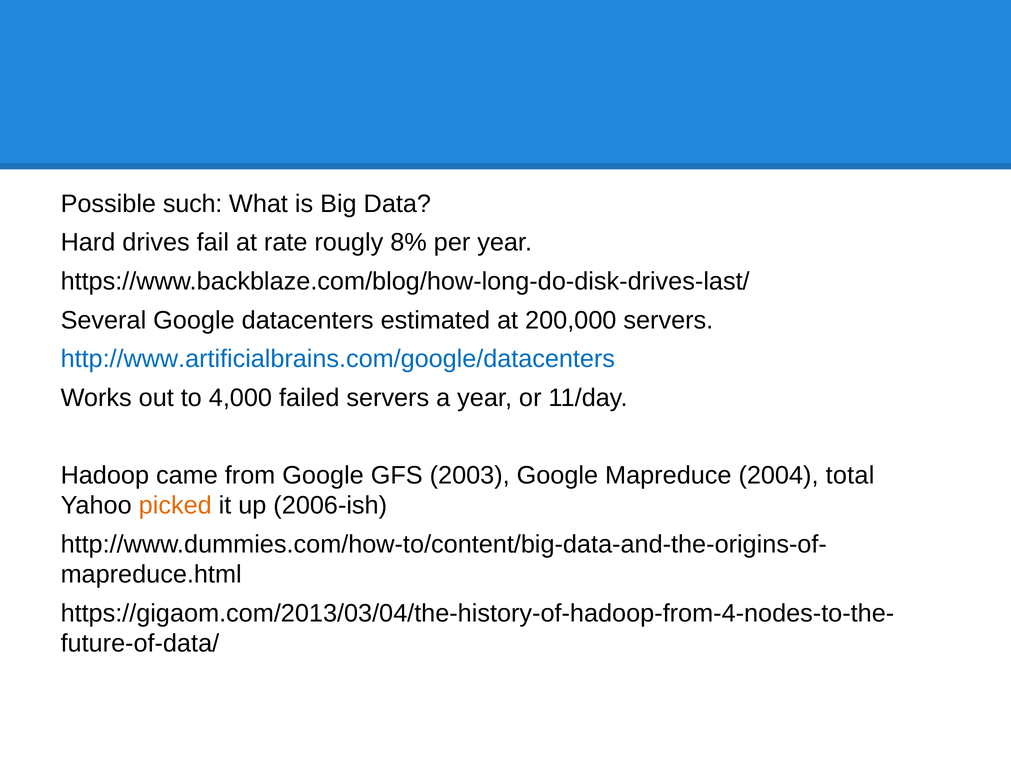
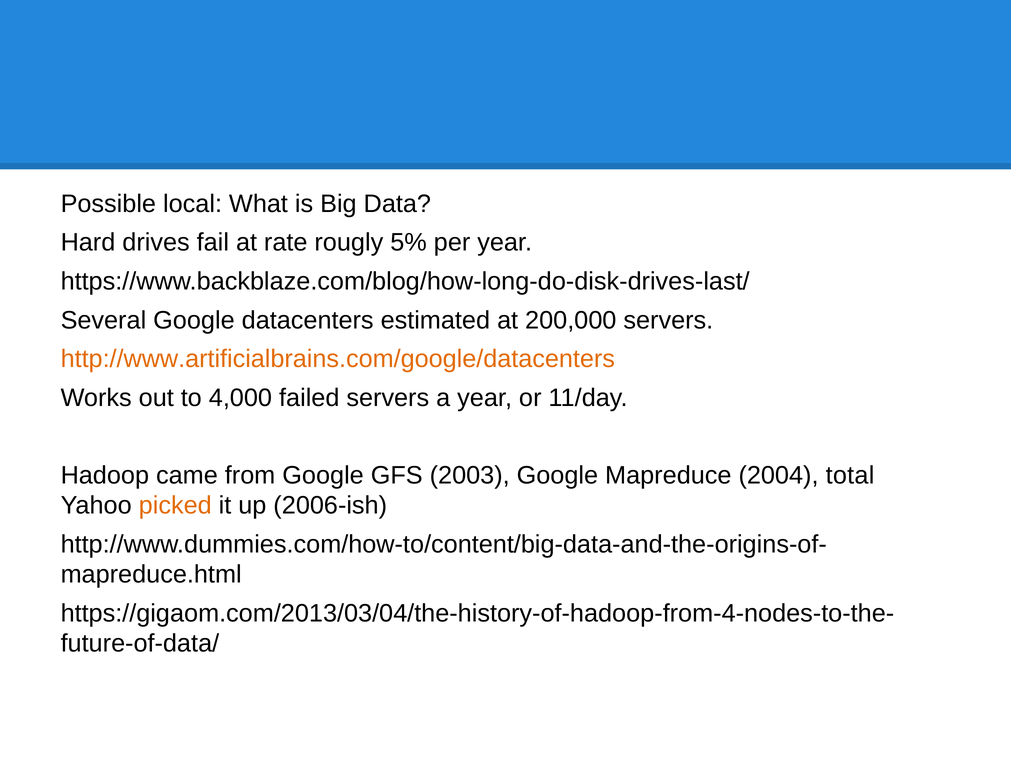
such: such -> local
8%: 8% -> 5%
http://www.artificialbrains.com/google/datacenters colour: blue -> orange
